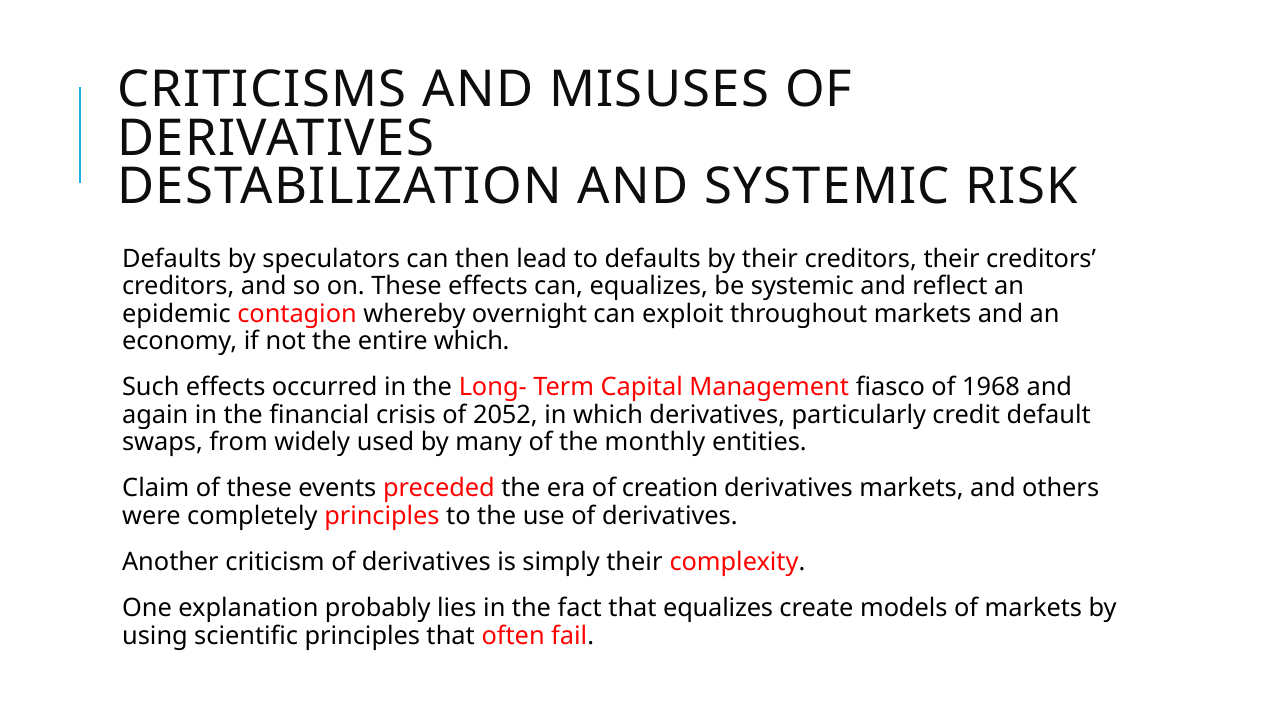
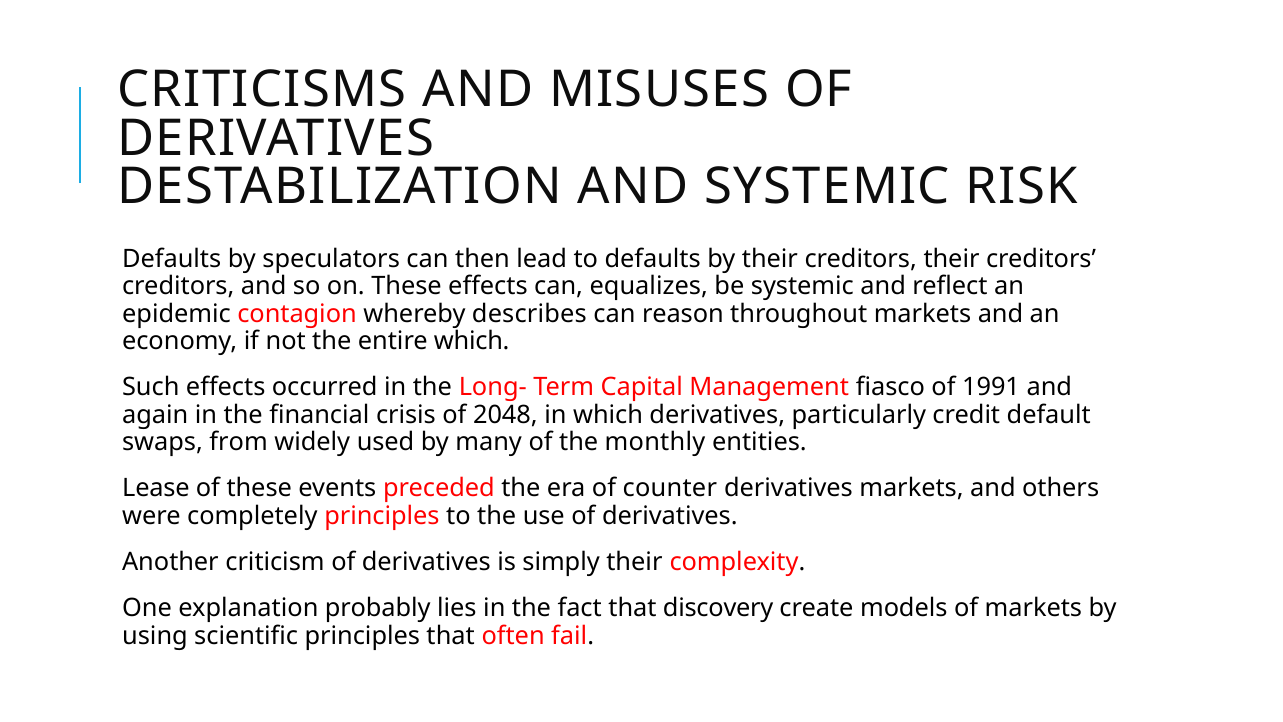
overnight: overnight -> describes
exploit: exploit -> reason
1968: 1968 -> 1991
2052: 2052 -> 2048
Claim: Claim -> Lease
creation: creation -> counter
that equalizes: equalizes -> discovery
